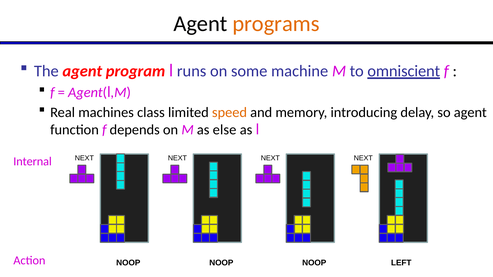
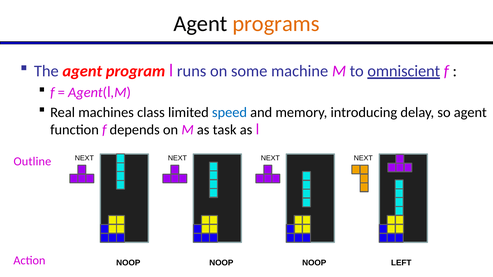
speed colour: orange -> blue
else: else -> task
Internal: Internal -> Outline
